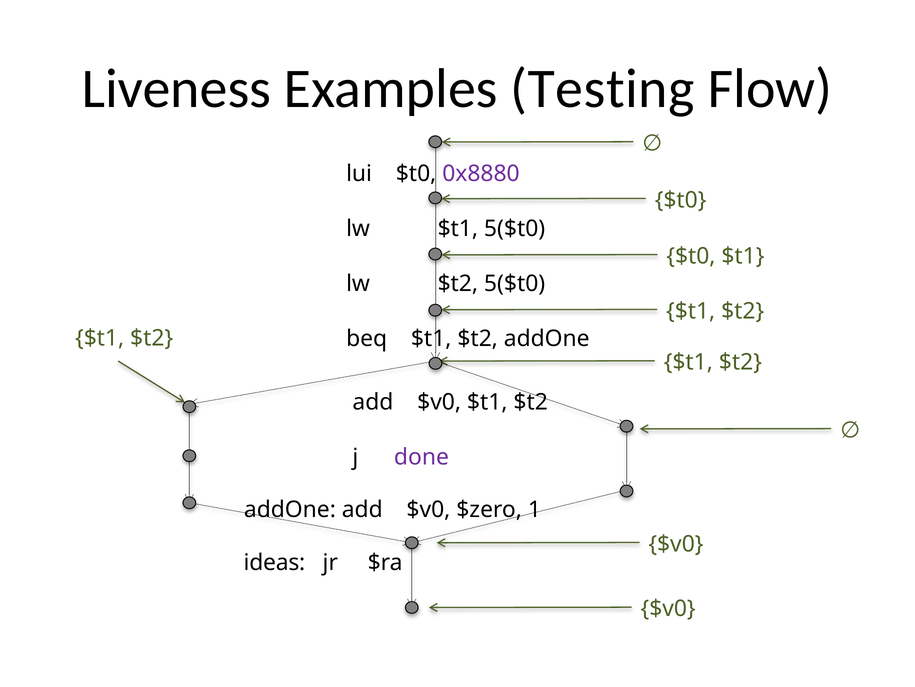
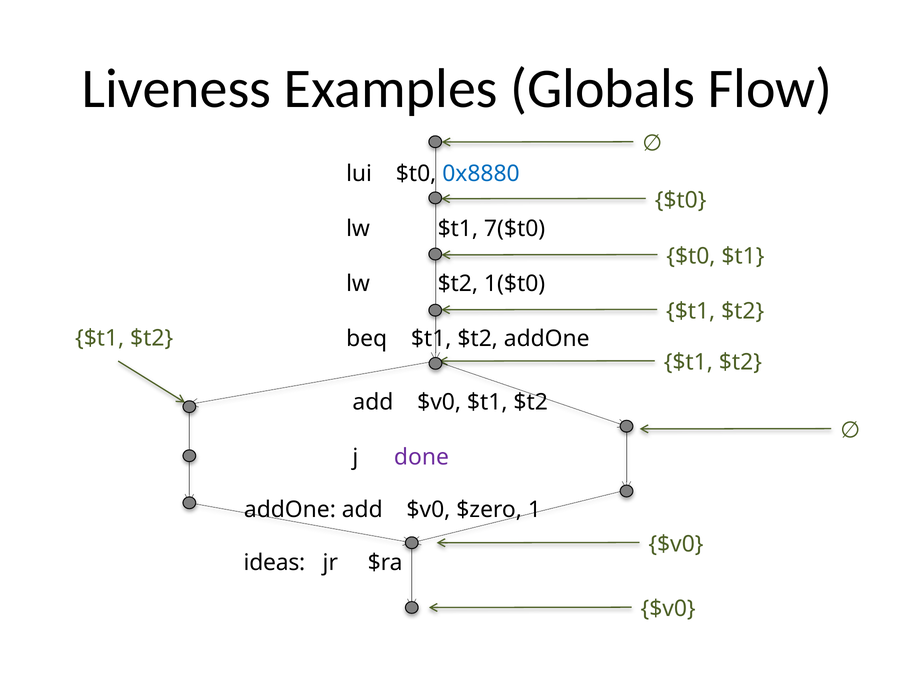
Testing: Testing -> Globals
0x8880 colour: purple -> blue
$t1 5($t0: 5($t0 -> 7($t0
$t2 5($t0: 5($t0 -> 1($t0
